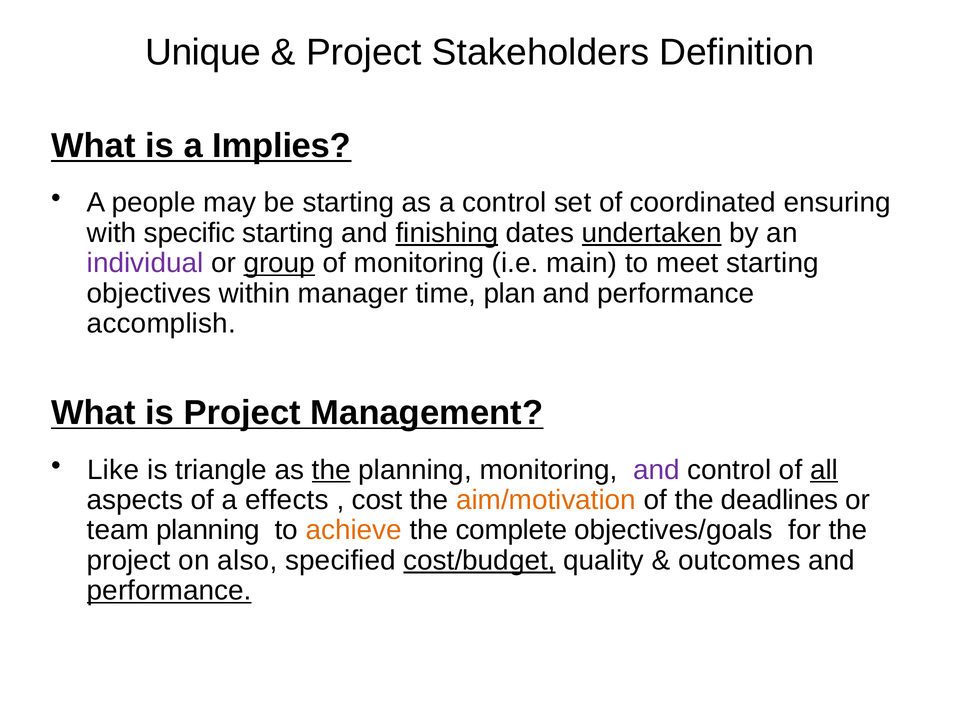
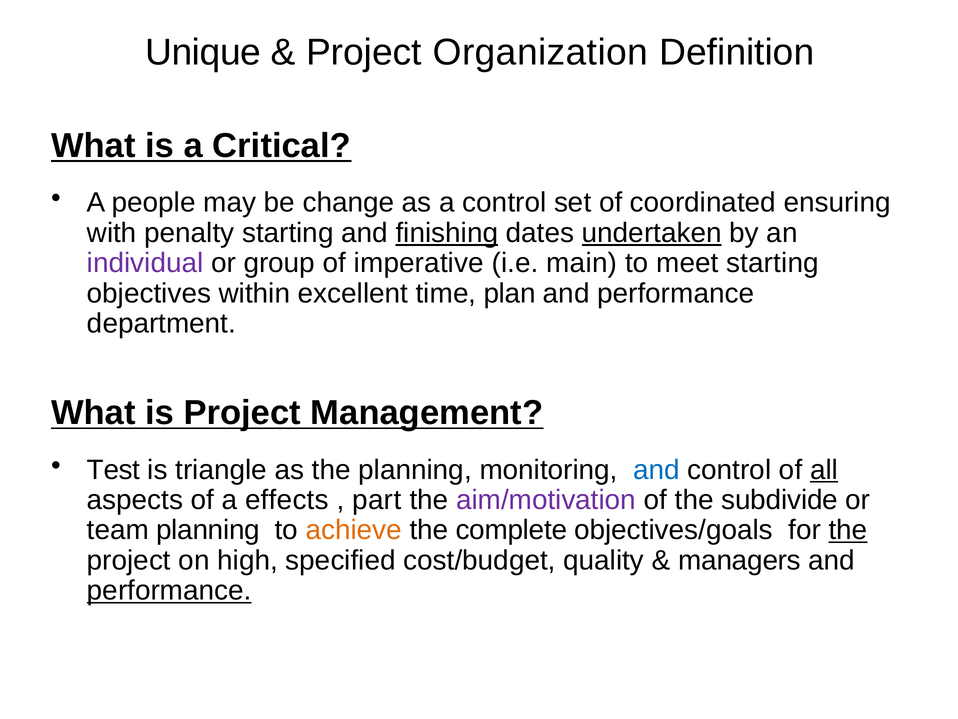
Stakeholders: Stakeholders -> Organization
Implies: Implies -> Critical
be starting: starting -> change
specific: specific -> penalty
group underline: present -> none
of monitoring: monitoring -> imperative
manager: manager -> excellent
accomplish: accomplish -> department
Like: Like -> Test
the at (331, 470) underline: present -> none
and at (656, 470) colour: purple -> blue
cost: cost -> part
aim/motivation colour: orange -> purple
deadlines: deadlines -> subdivide
the at (848, 530) underline: none -> present
also: also -> high
cost/budget underline: present -> none
outcomes: outcomes -> managers
